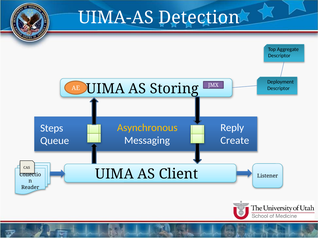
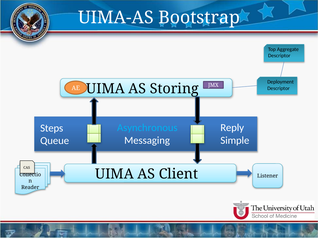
Detection: Detection -> Bootstrap
Asynchronous colour: yellow -> light blue
Create: Create -> Simple
